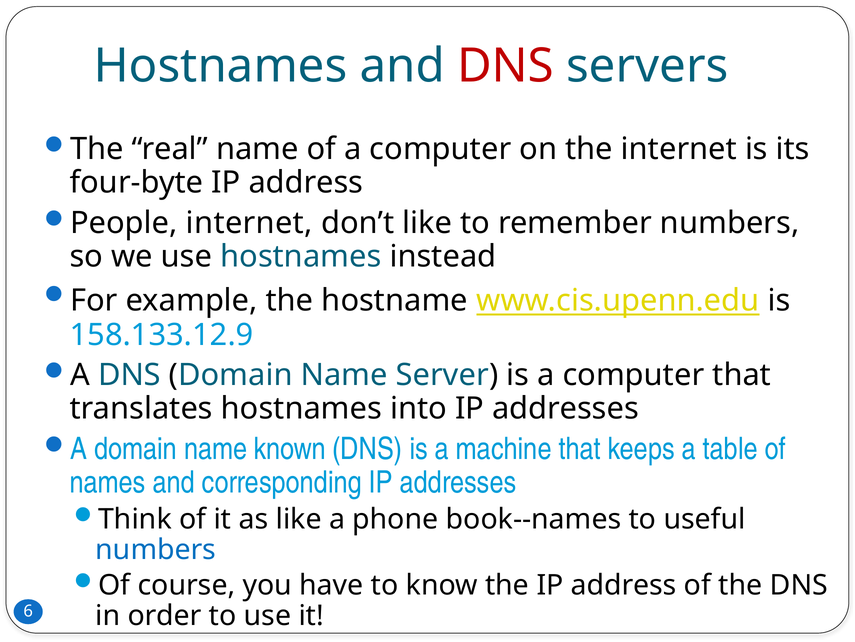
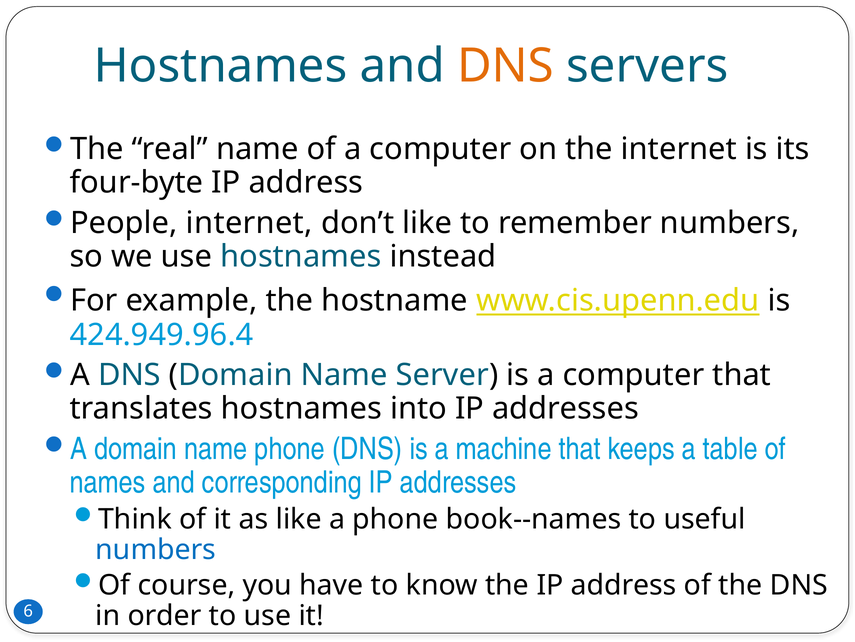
DNS at (505, 66) colour: red -> orange
158.133.12.9: 158.133.12.9 -> 424.949.96.4
name known: known -> phone
